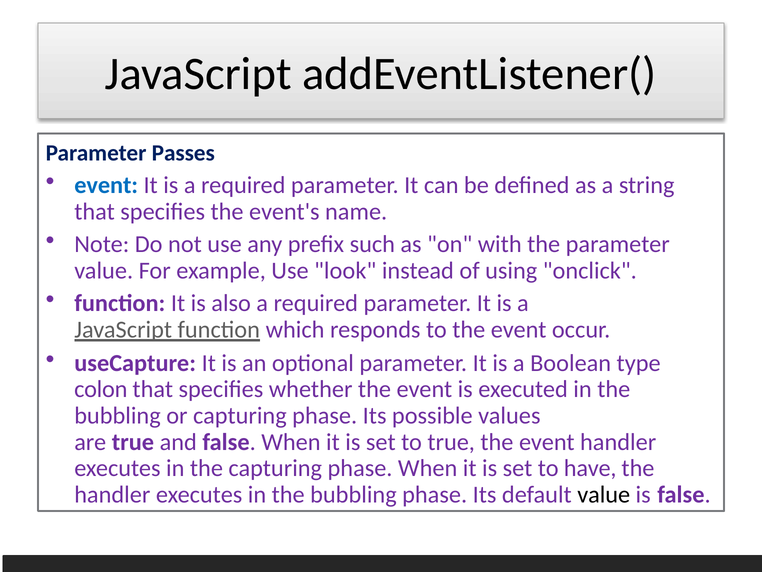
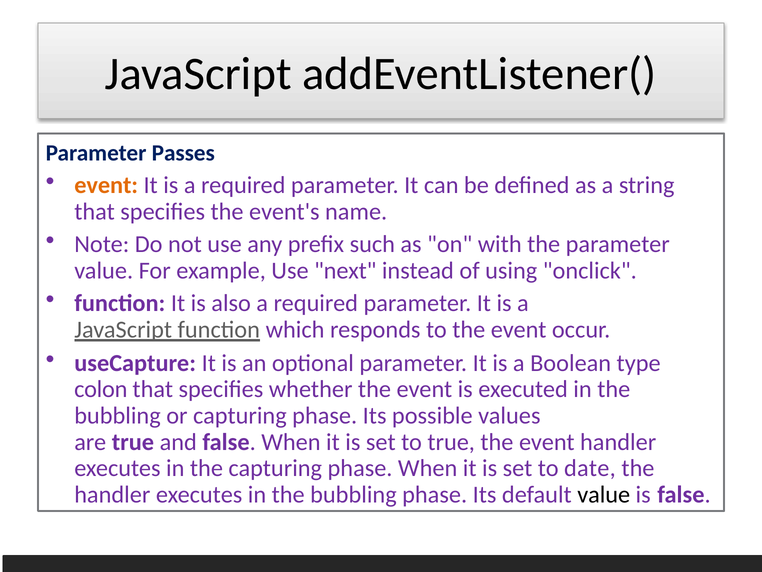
event at (106, 185) colour: blue -> orange
look: look -> next
have: have -> date
